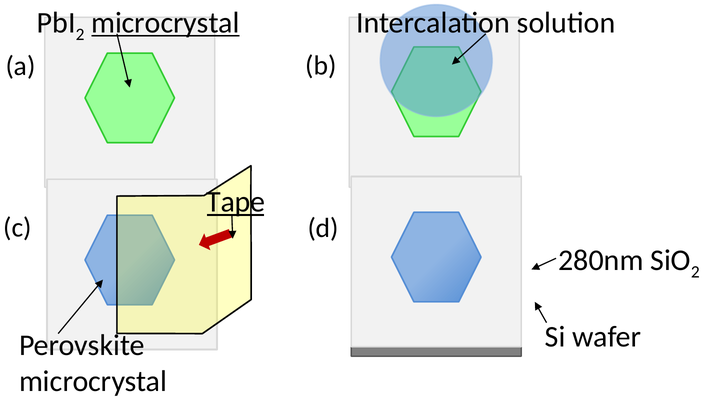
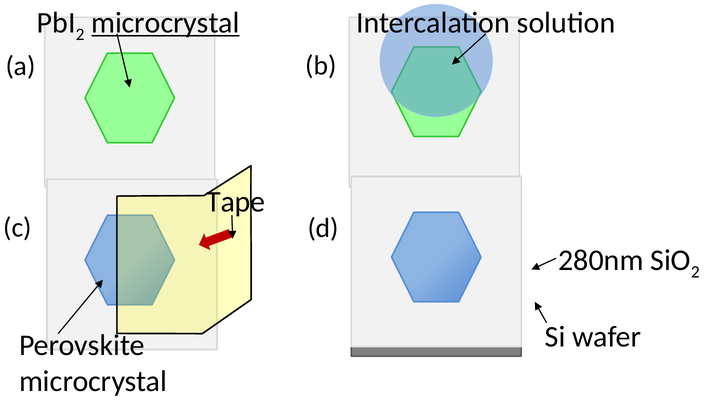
Tape underline: present -> none
